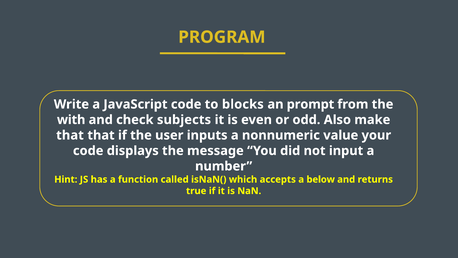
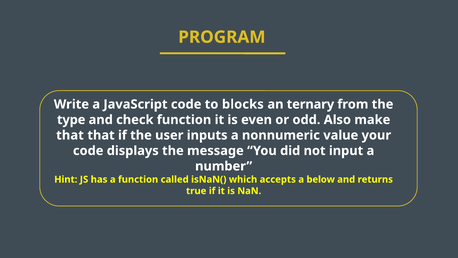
prompt: prompt -> ternary
with: with -> type
check subjects: subjects -> function
